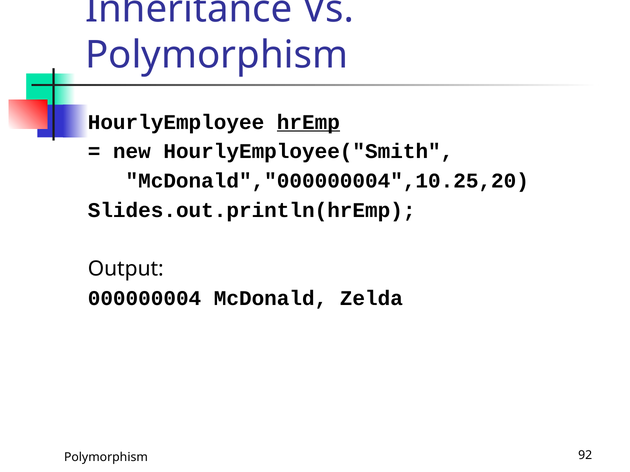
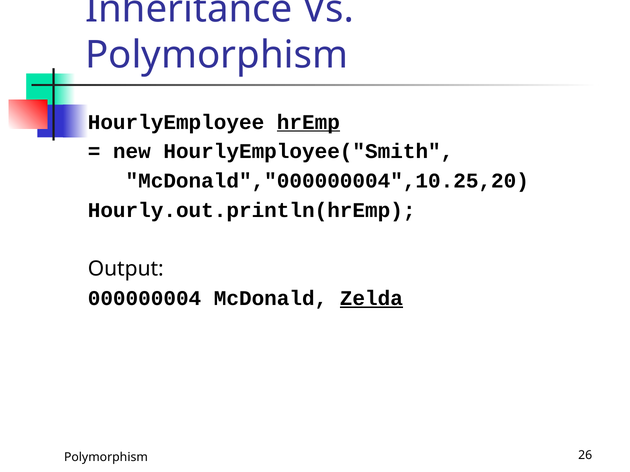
Slides.out.println(hrEmp: Slides.out.println(hrEmp -> Hourly.out.println(hrEmp
Zelda underline: none -> present
92: 92 -> 26
